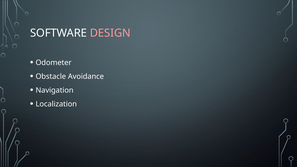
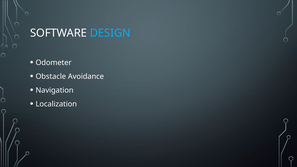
DESIGN colour: pink -> light blue
